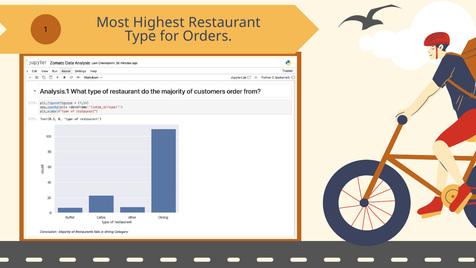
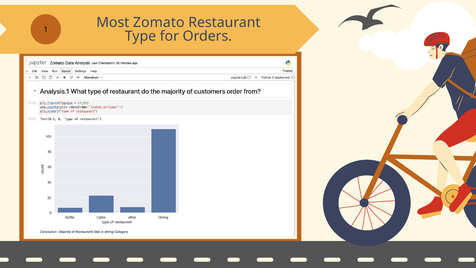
Highest: Highest -> Zomato
